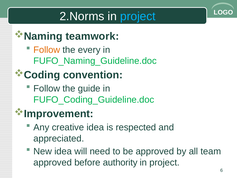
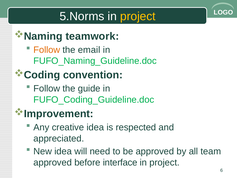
2.Norms: 2.Norms -> 5.Norms
project at (138, 16) colour: light blue -> yellow
every: every -> email
authority: authority -> interface
